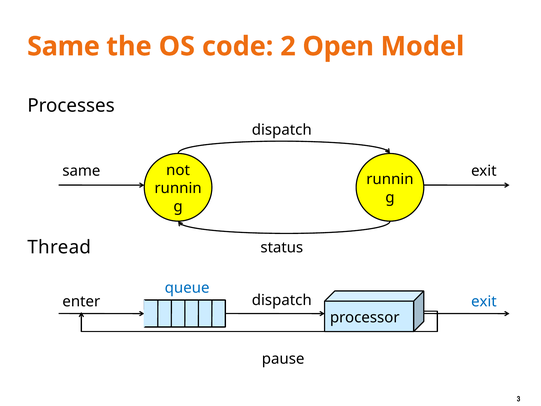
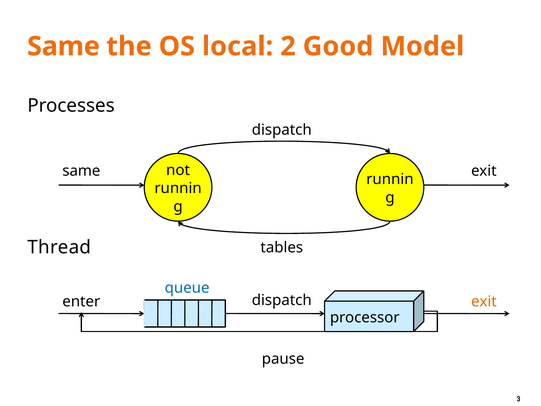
code: code -> local
Open: Open -> Good
status: status -> tables
exit at (484, 301) colour: blue -> orange
